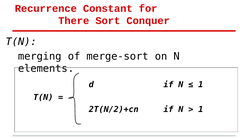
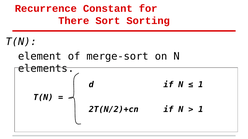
Conquer: Conquer -> Sorting
merging: merging -> element
